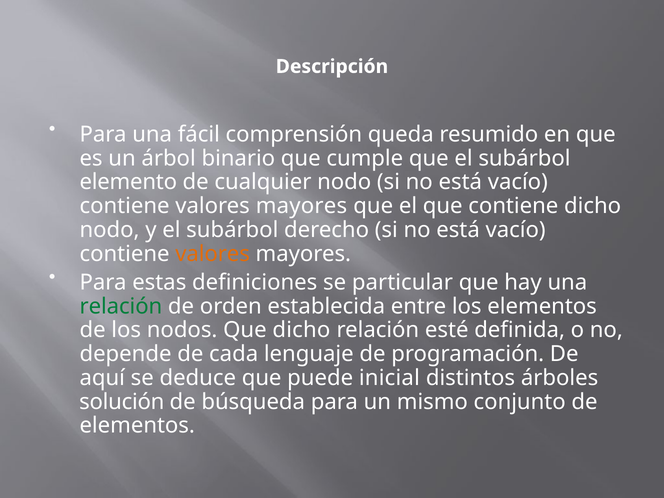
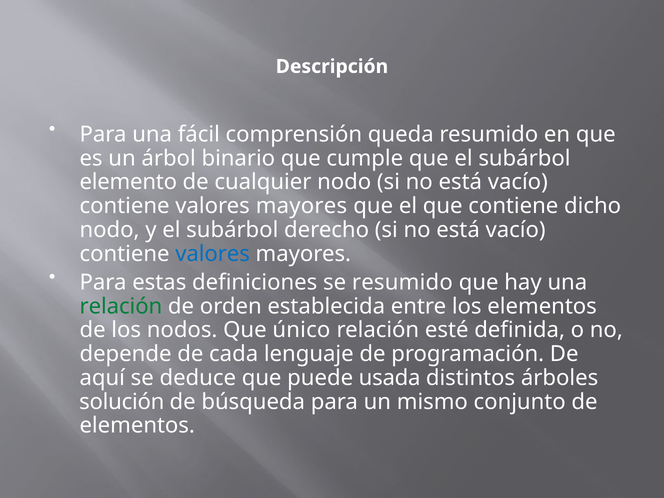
valores at (213, 254) colour: orange -> blue
se particular: particular -> resumido
Que dicho: dicho -> único
inicial: inicial -> usada
